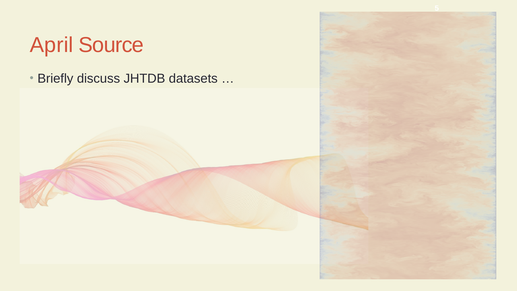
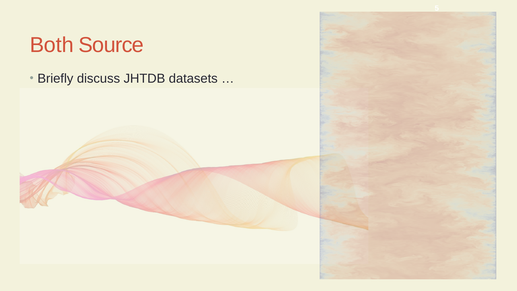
April: April -> Both
